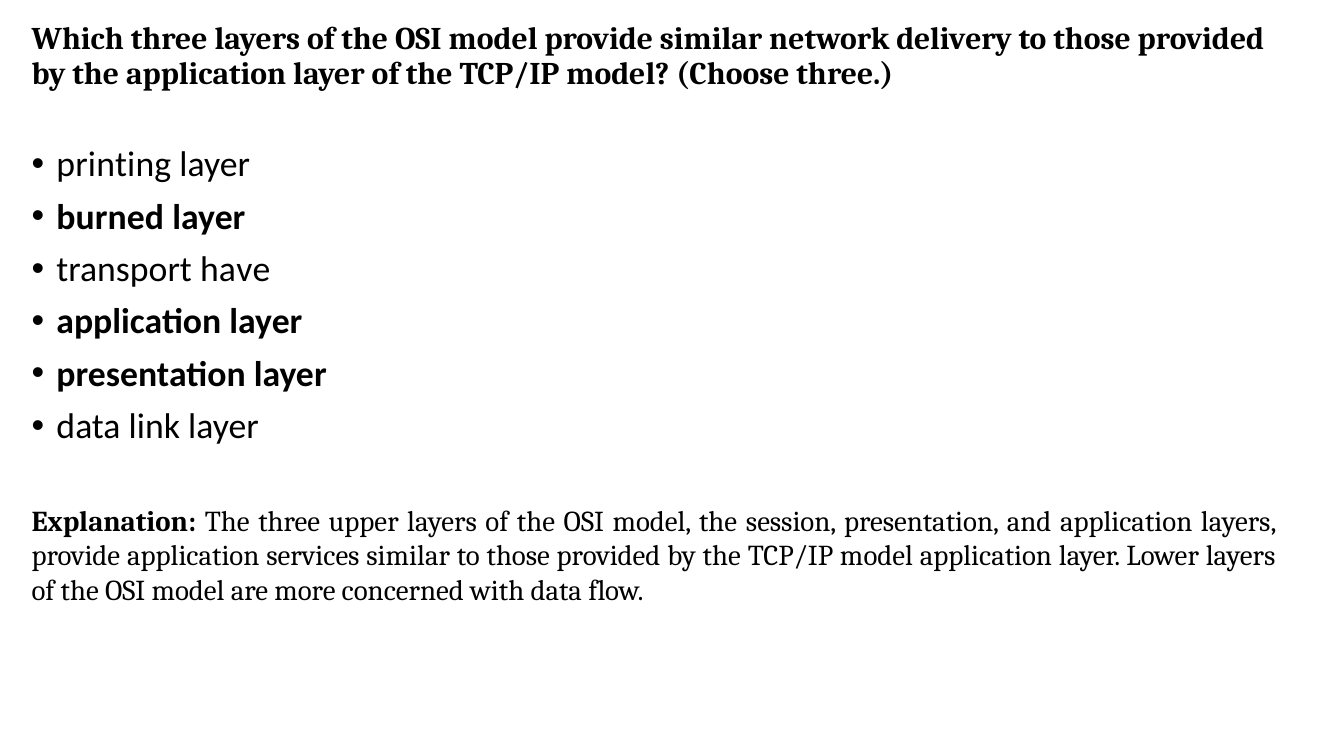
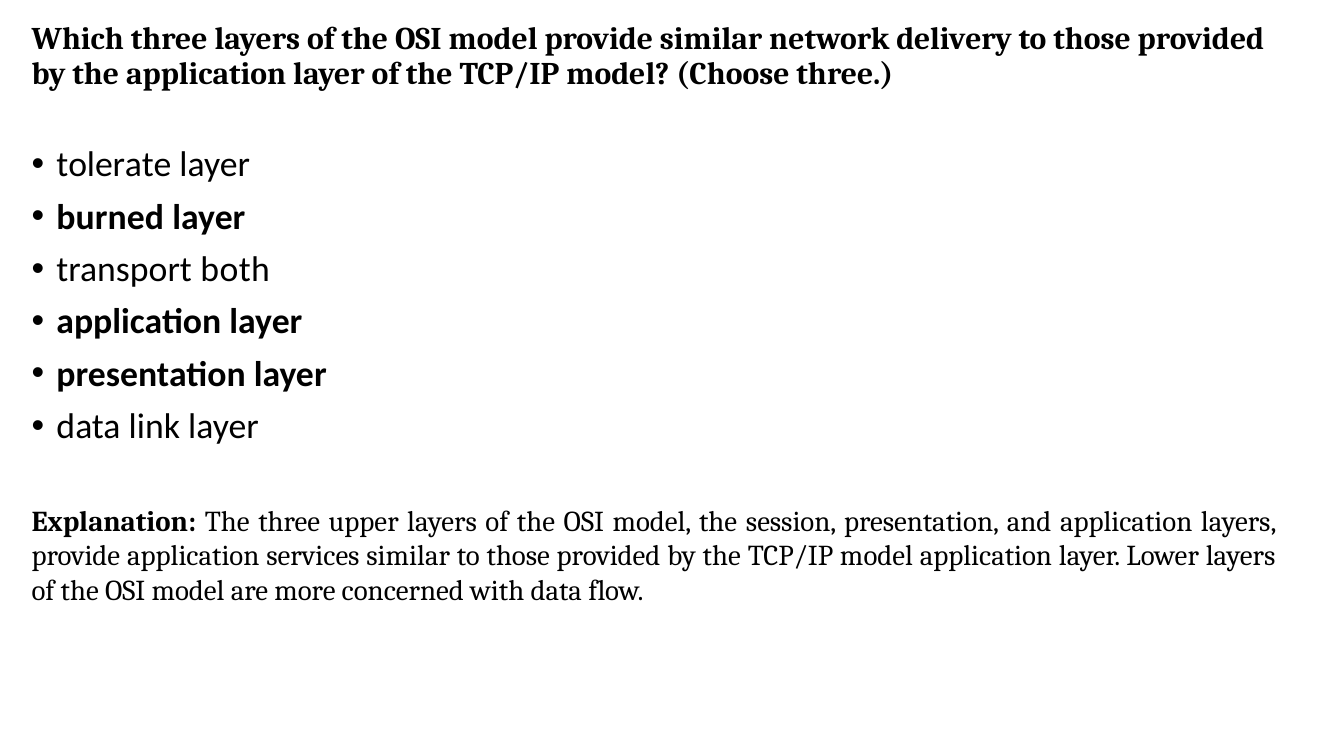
printing: printing -> tolerate
have: have -> both
